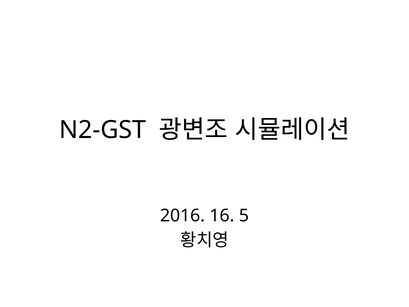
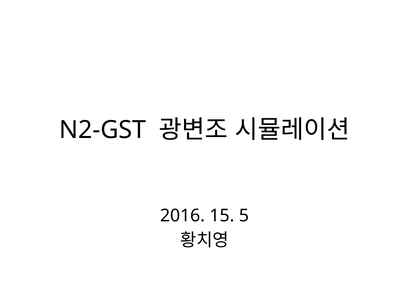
16: 16 -> 15
